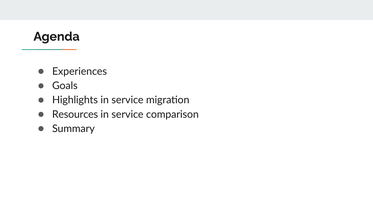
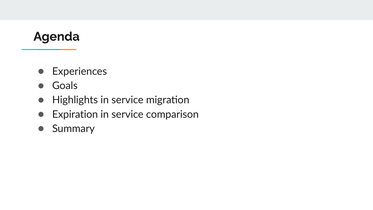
Resources: Resources -> Expiration
